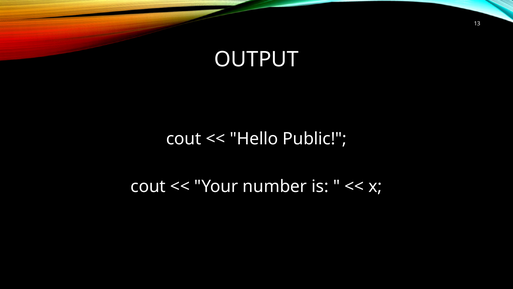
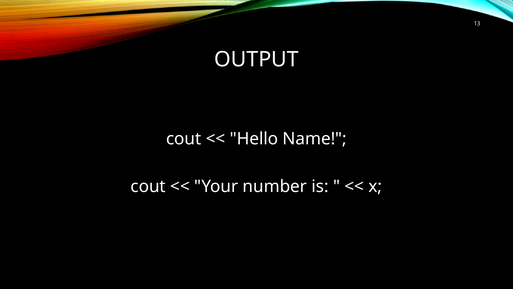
Public: Public -> Name
